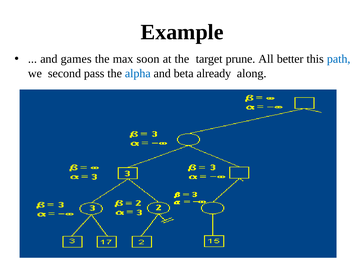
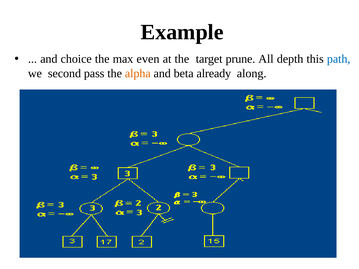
games: games -> choice
soon: soon -> even
better: better -> depth
alpha colour: blue -> orange
